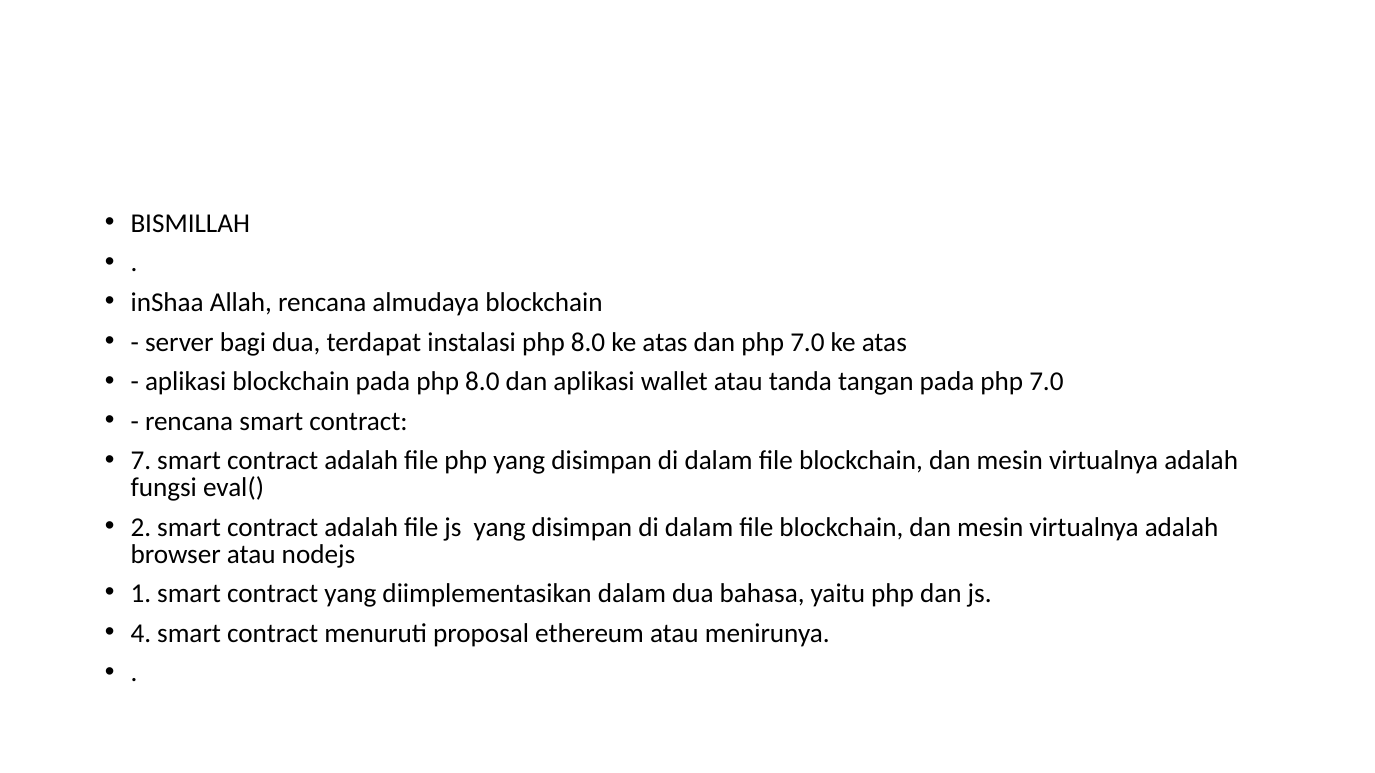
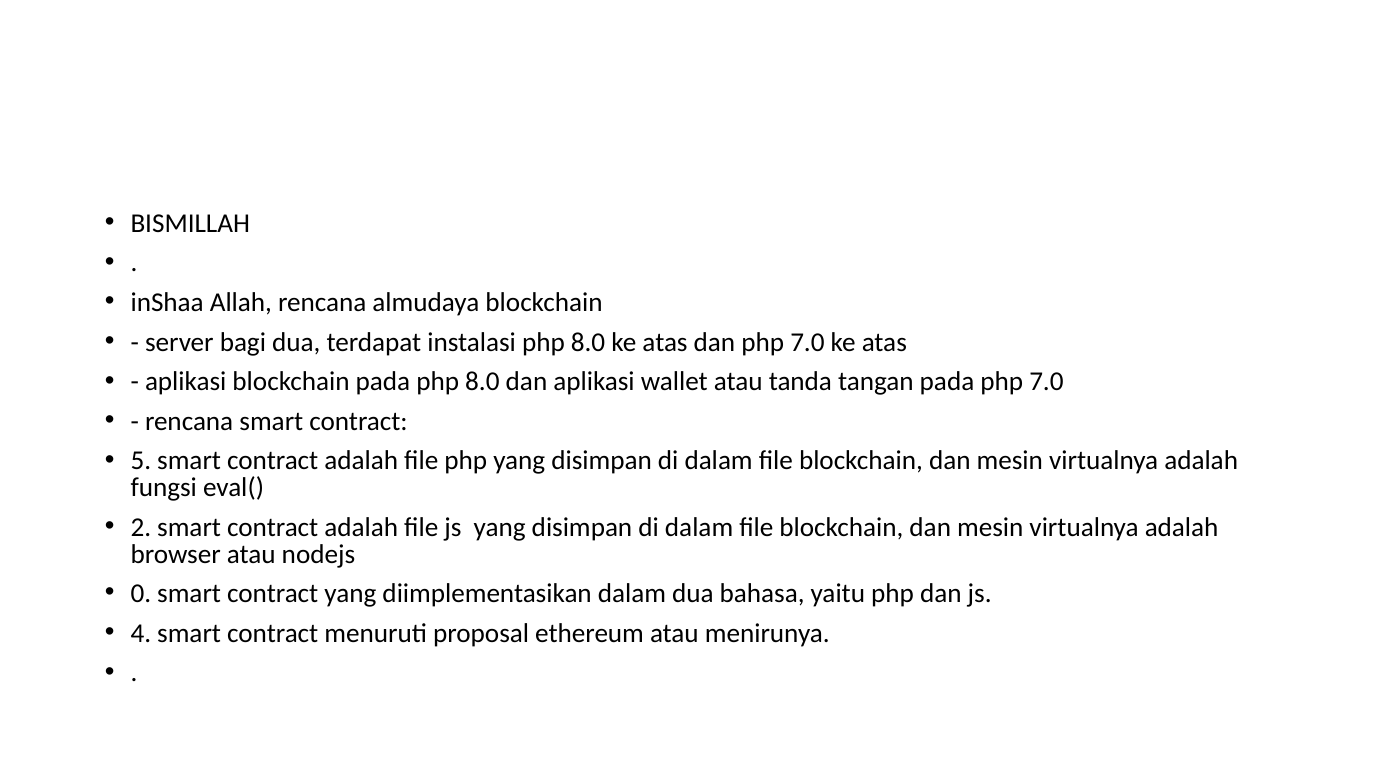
7: 7 -> 5
1: 1 -> 0
